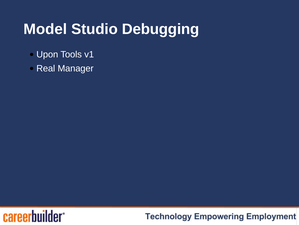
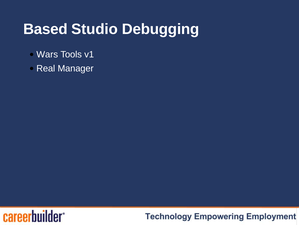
Model: Model -> Based
Upon: Upon -> Wars
